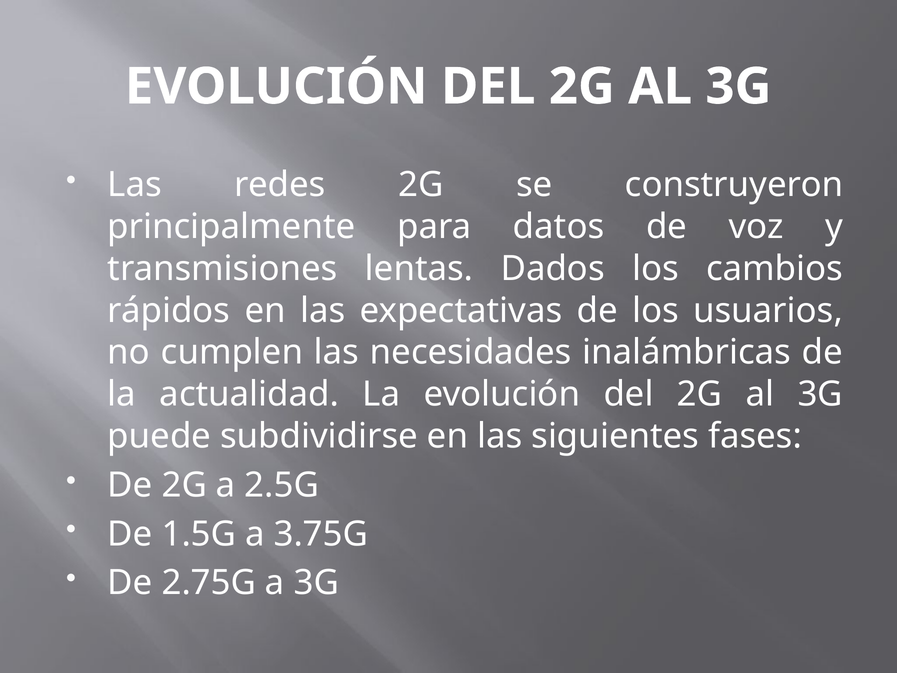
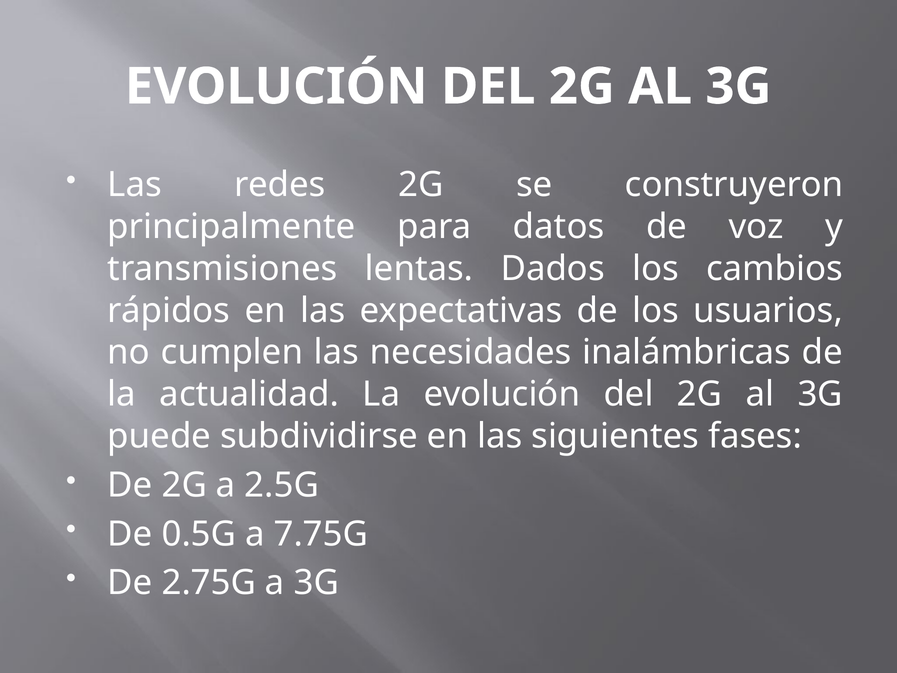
1.5G: 1.5G -> 0.5G
3.75G: 3.75G -> 7.75G
